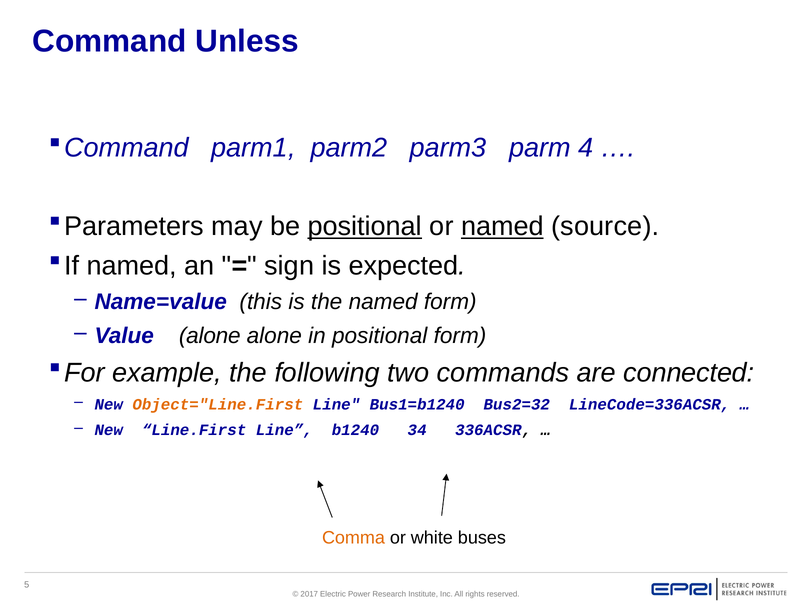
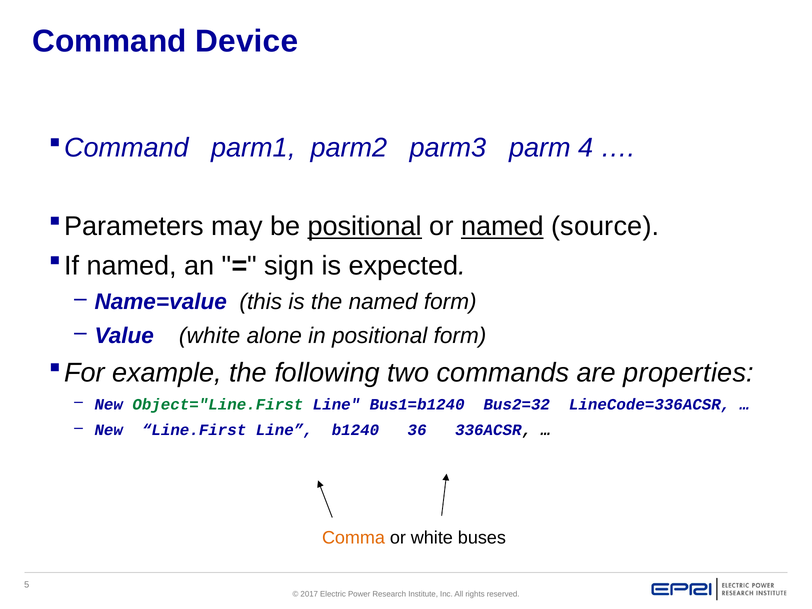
Unless: Unless -> Device
Value alone: alone -> white
connected: connected -> properties
Object="Line.First colour: orange -> green
34: 34 -> 36
